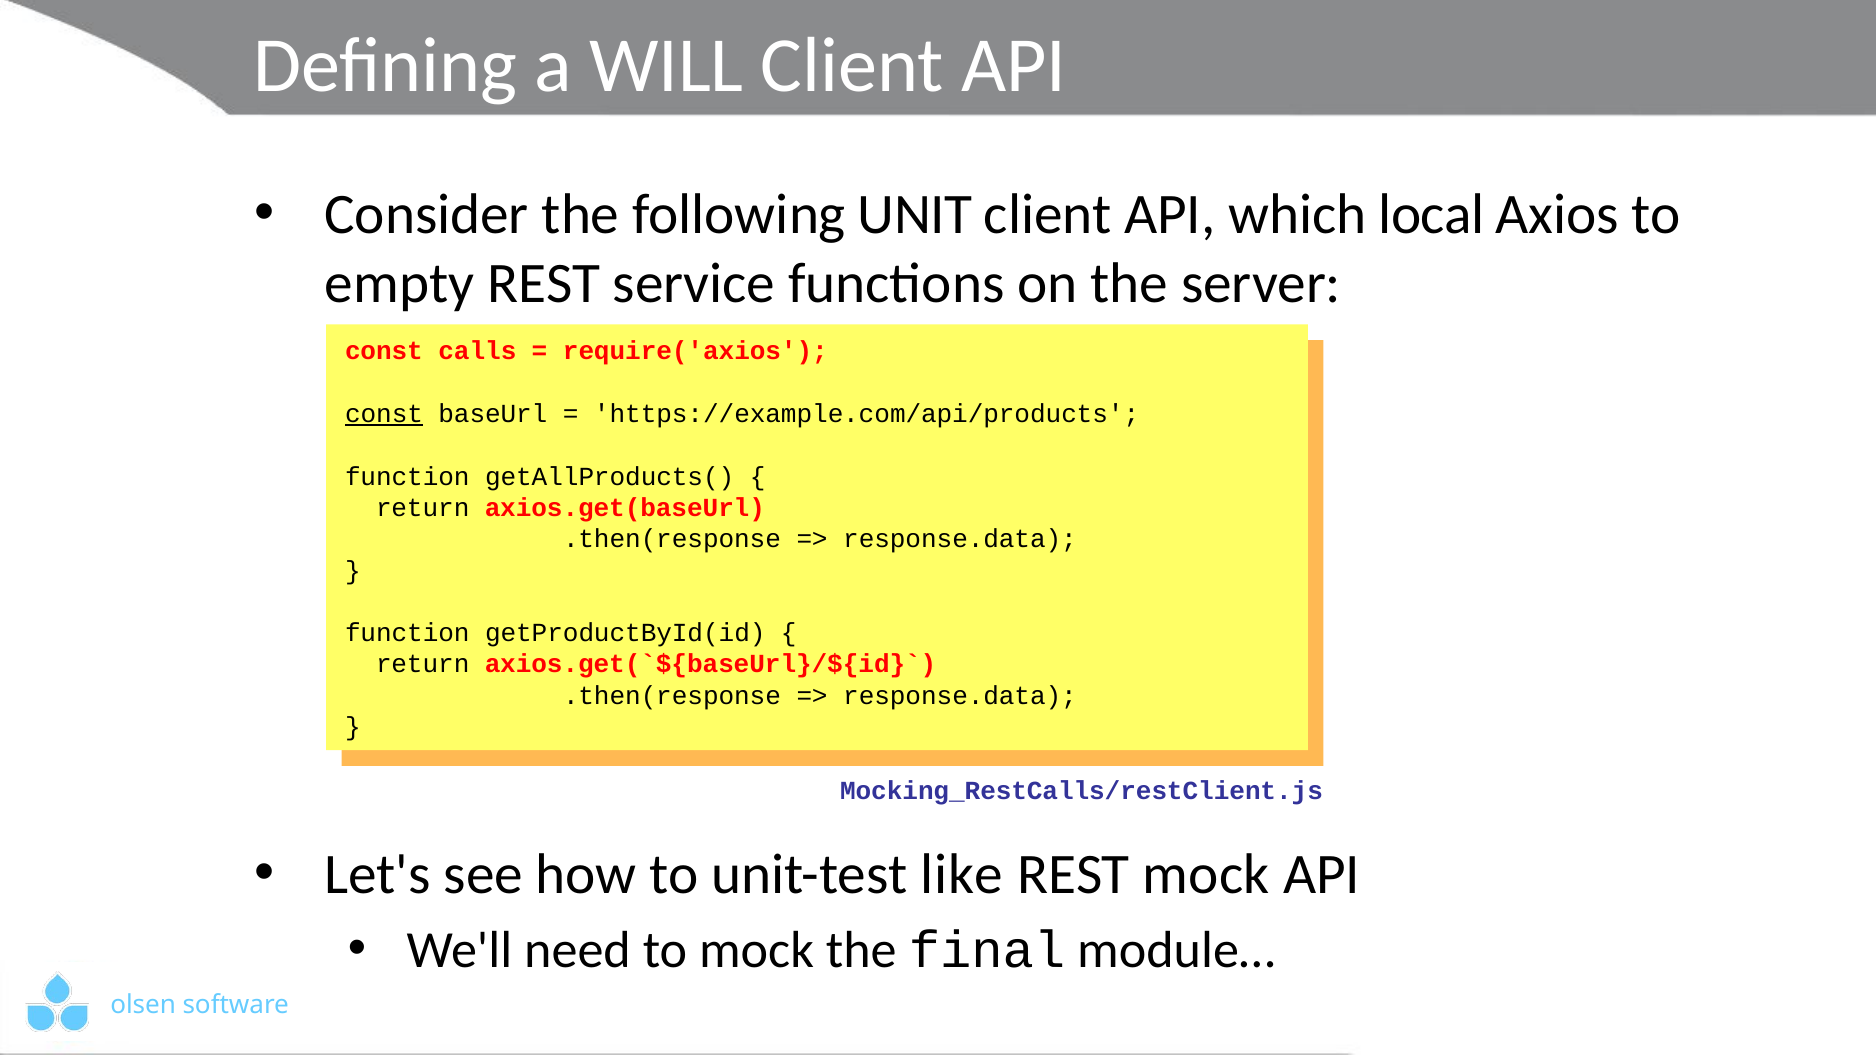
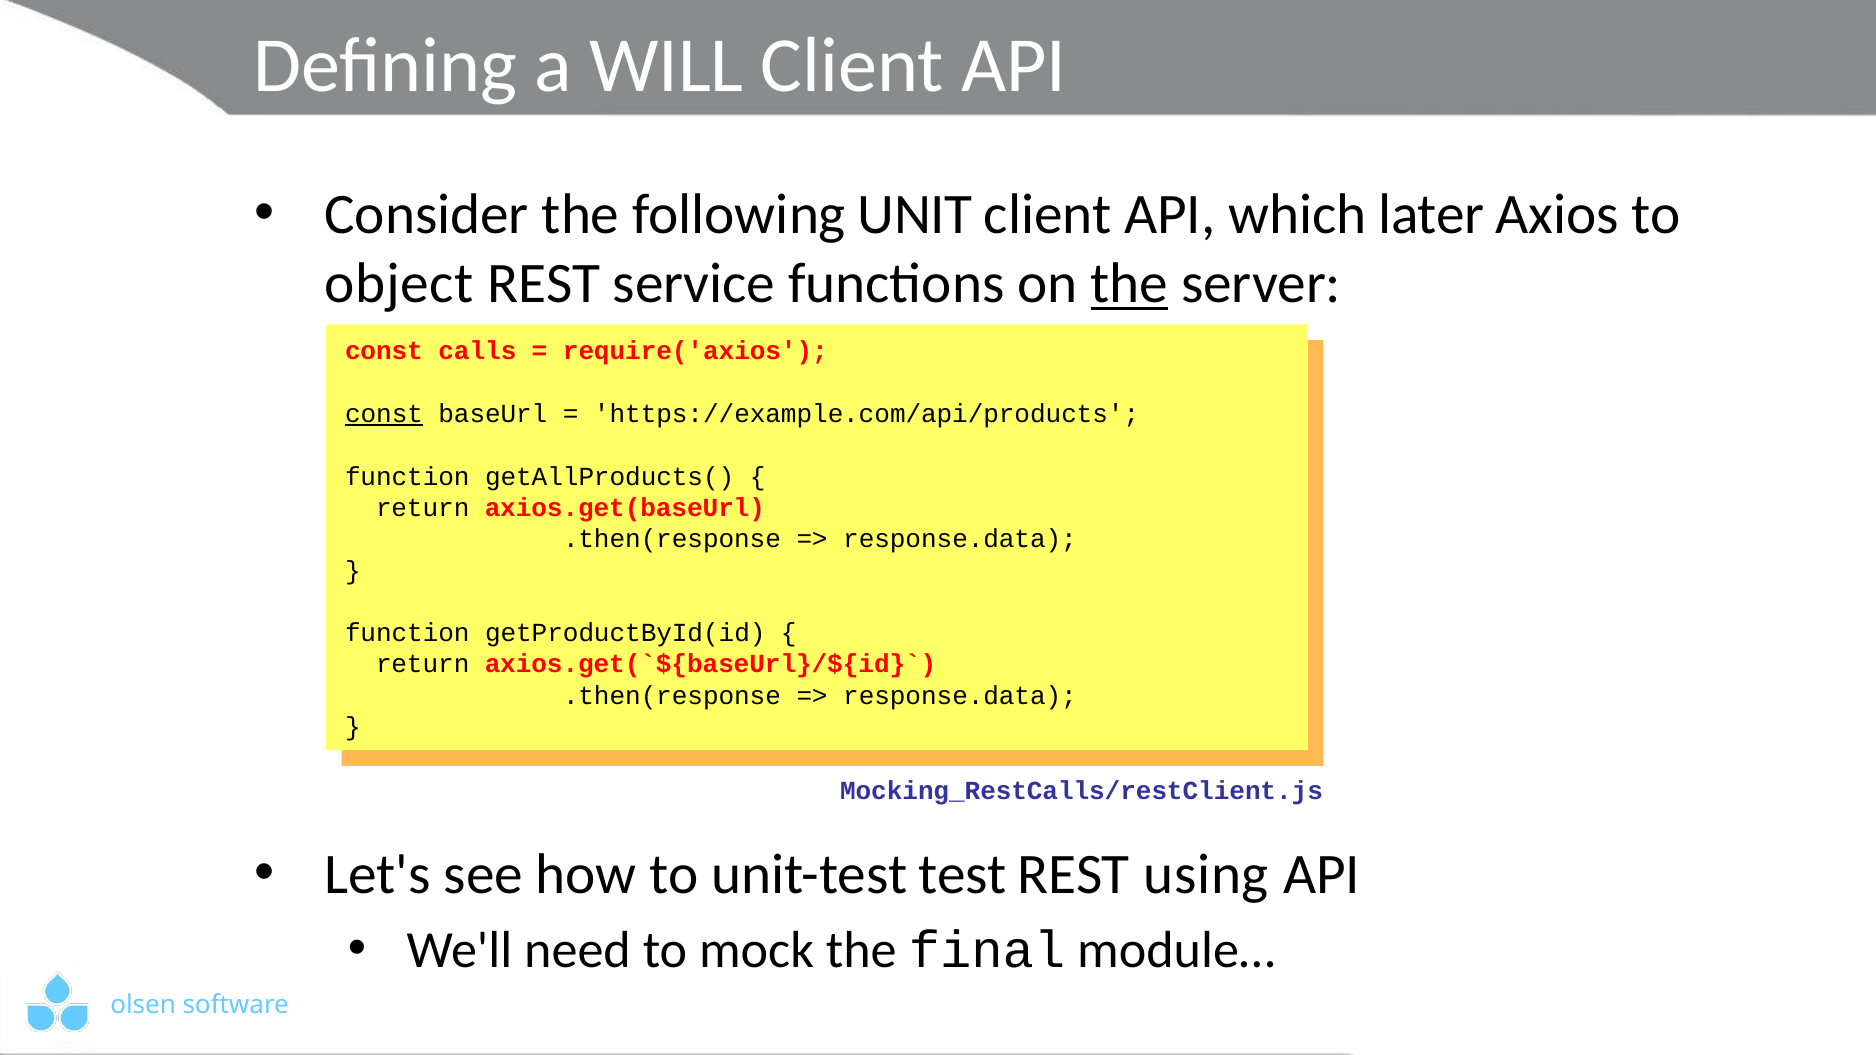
local: local -> later
empty: empty -> object
the at (1129, 284) underline: none -> present
like: like -> test
REST mock: mock -> using
